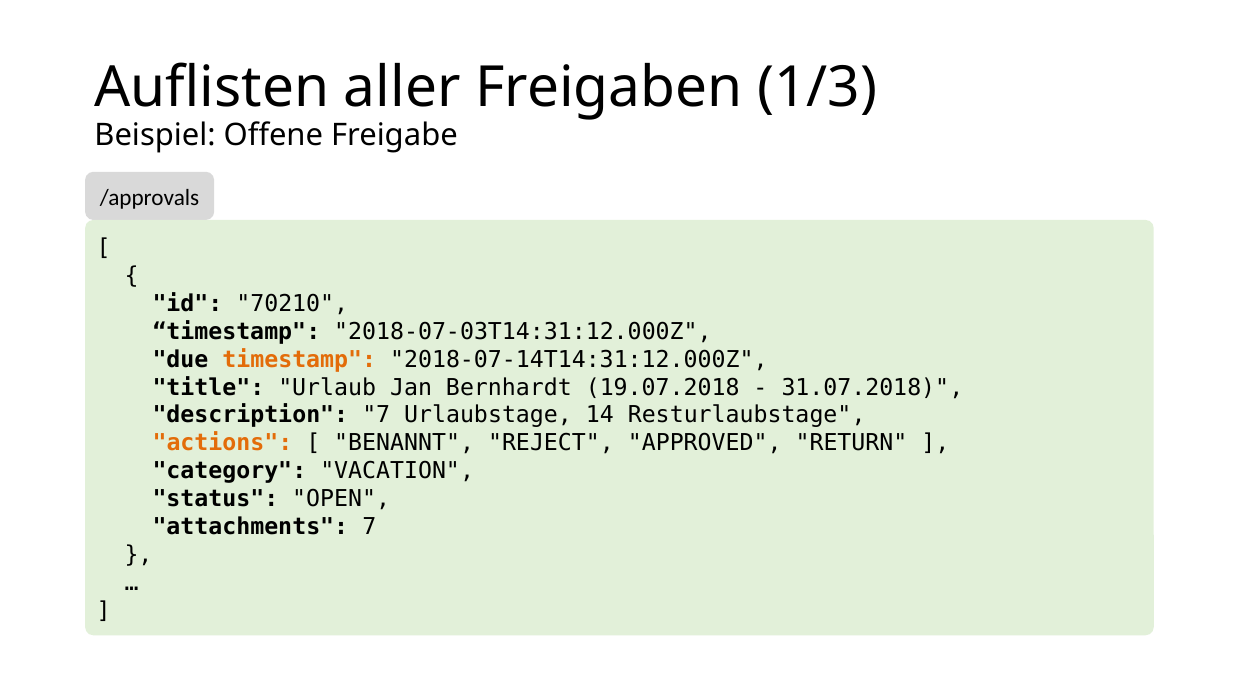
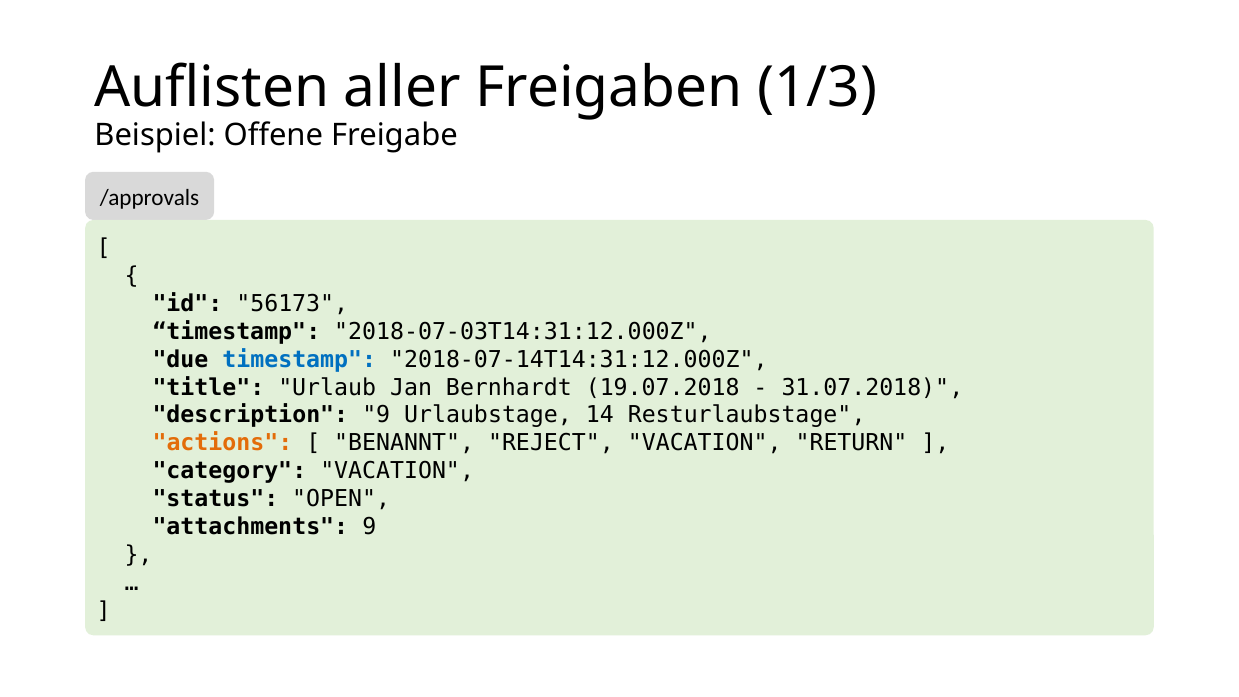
70210: 70210 -> 56173
timestamp at (299, 359) colour: orange -> blue
description 7: 7 -> 9
REJECT APPROVED: APPROVED -> VACATION
attachments 7: 7 -> 9
